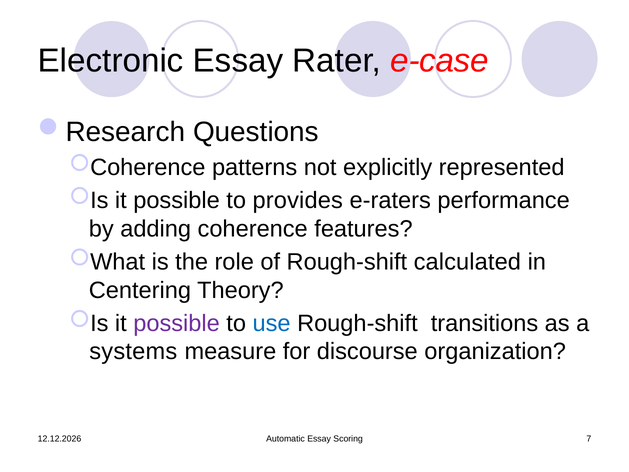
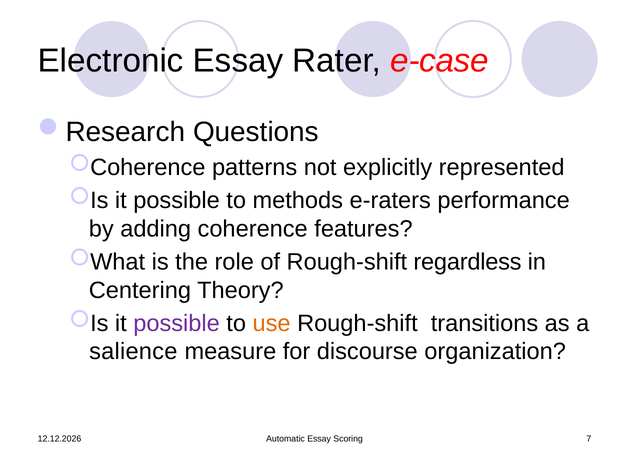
provides: provides -> methods
calculated: calculated -> regardless
use colour: blue -> orange
systems: systems -> salience
